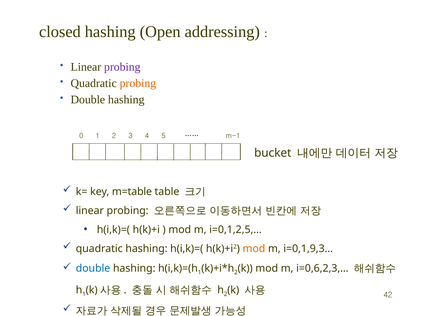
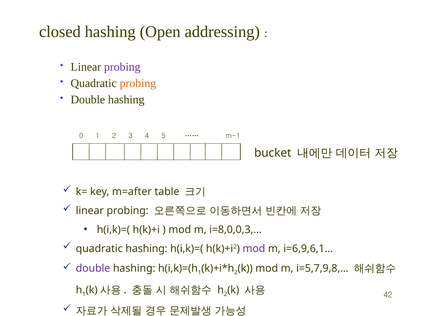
m=table: m=table -> m=after
i=0,1,2,5,…: i=0,1,2,5,… -> i=8,0,0,3,…
mod at (254, 248) colour: orange -> purple
i=0,1,9,3…: i=0,1,9,3… -> i=6,9,6,1…
double at (93, 268) colour: blue -> purple
i=0,6,2,3,…: i=0,6,2,3,… -> i=5,7,9,8,…
